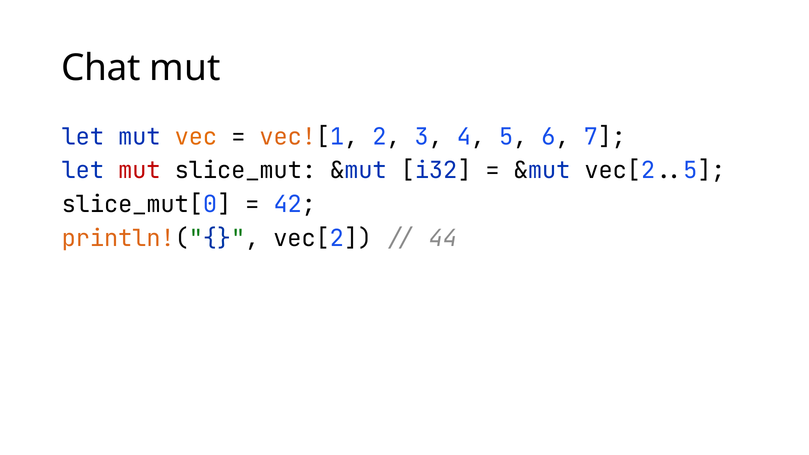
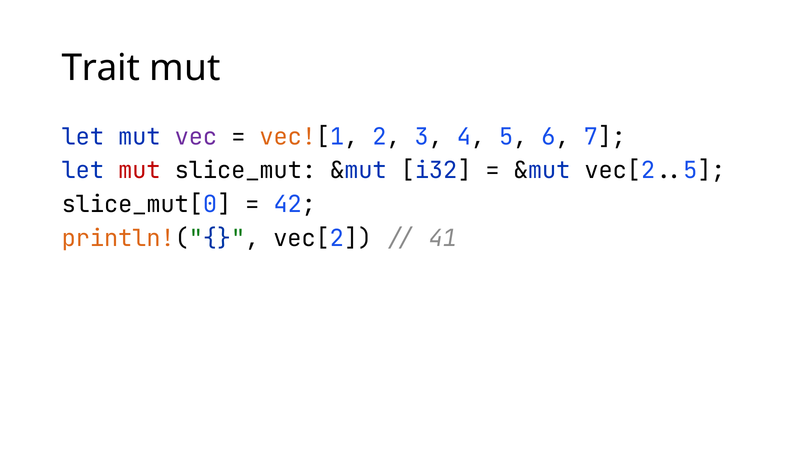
Chat: Chat -> Trait
vec colour: orange -> purple
44: 44 -> 41
